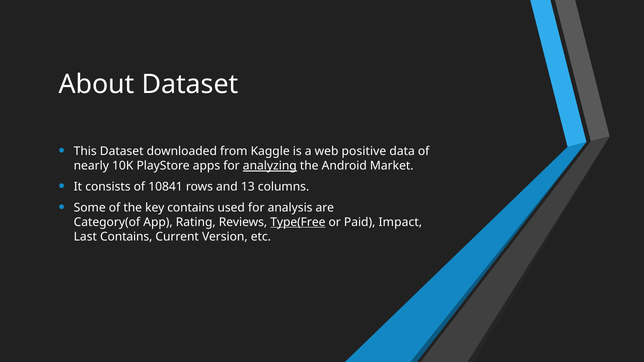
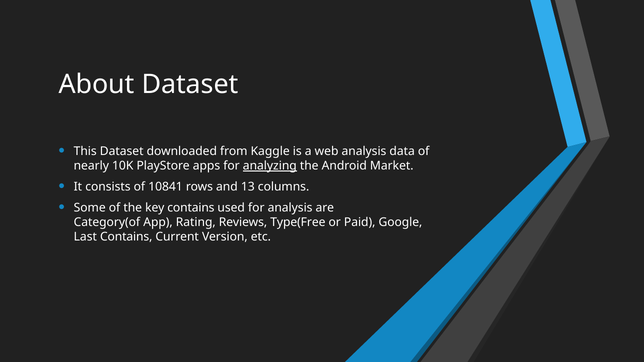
web positive: positive -> analysis
Type(Free underline: present -> none
Impact: Impact -> Google
